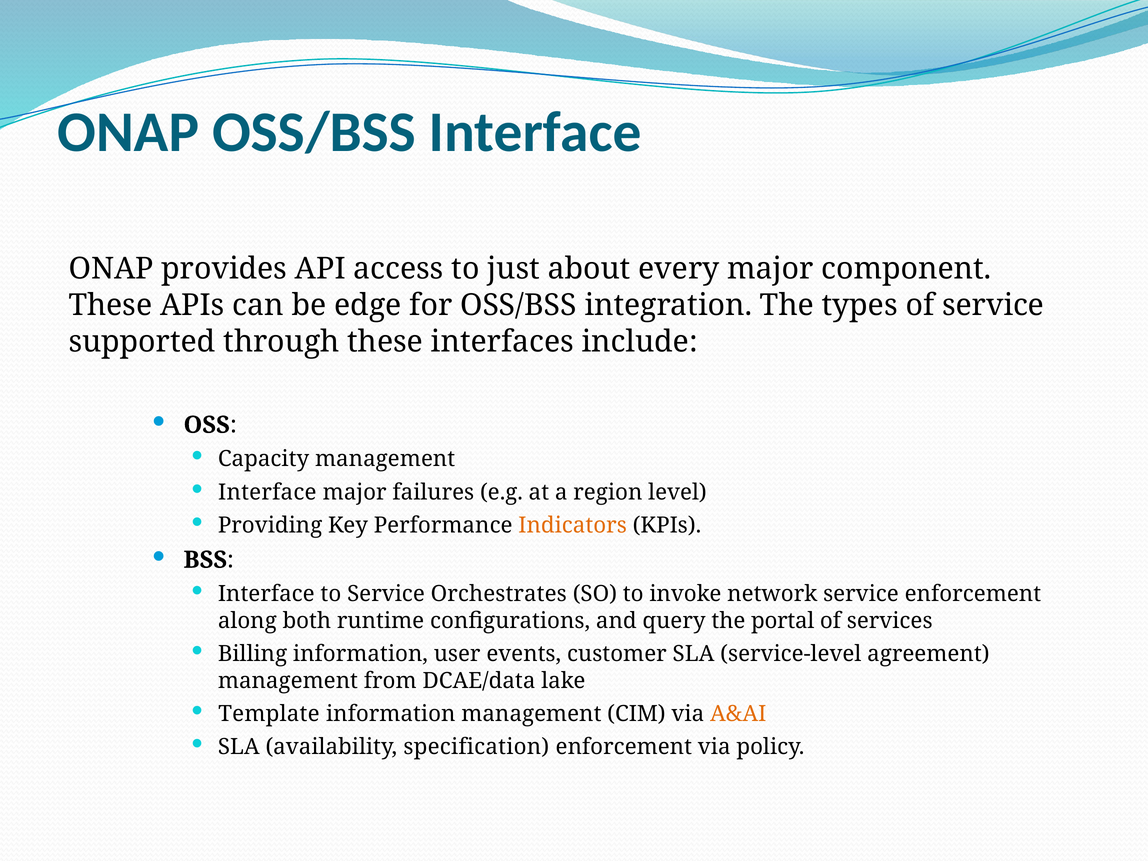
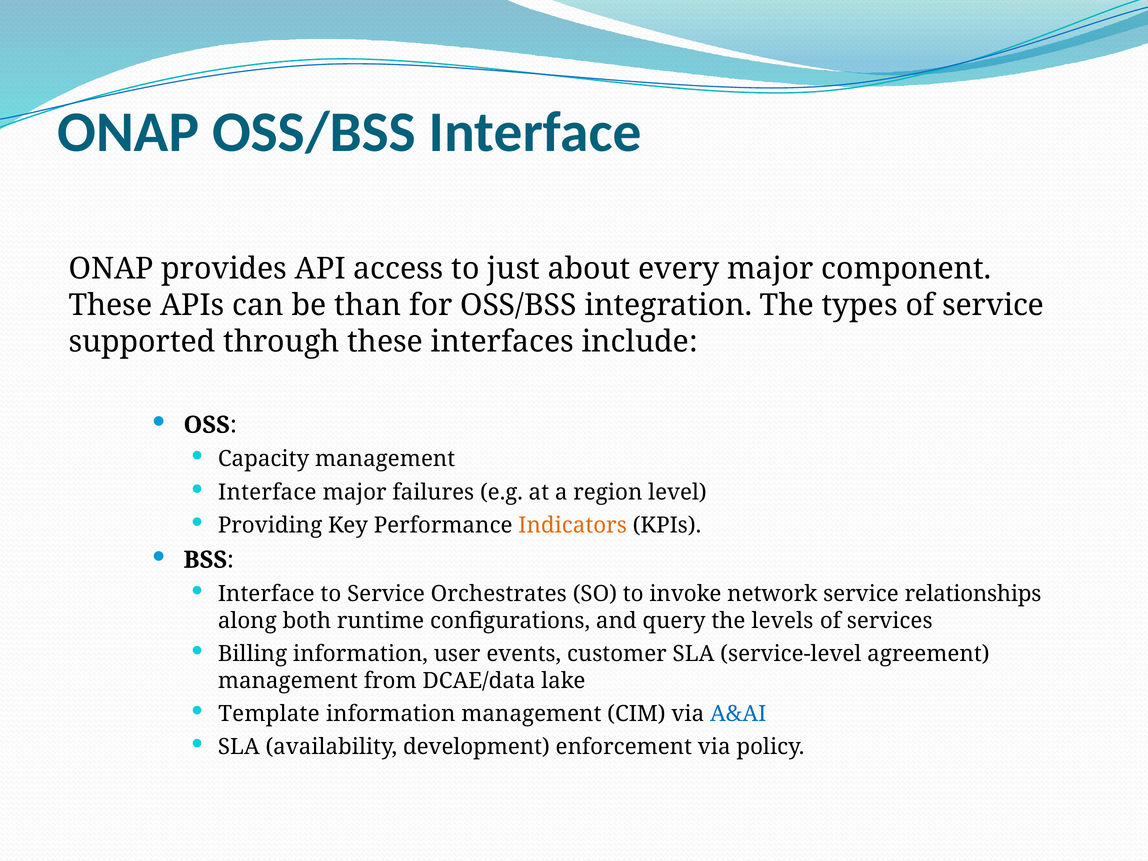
edge: edge -> than
service enforcement: enforcement -> relationships
portal: portal -> levels
A&AI colour: orange -> blue
specification: specification -> development
